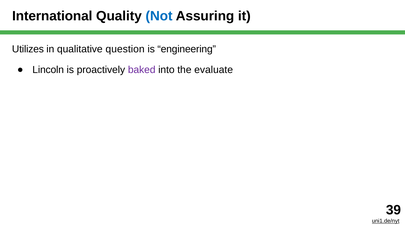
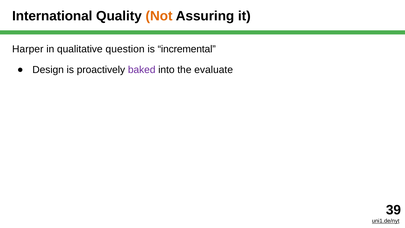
Not colour: blue -> orange
Utilizes: Utilizes -> Harper
engineering: engineering -> incremental
Lincoln: Lincoln -> Design
